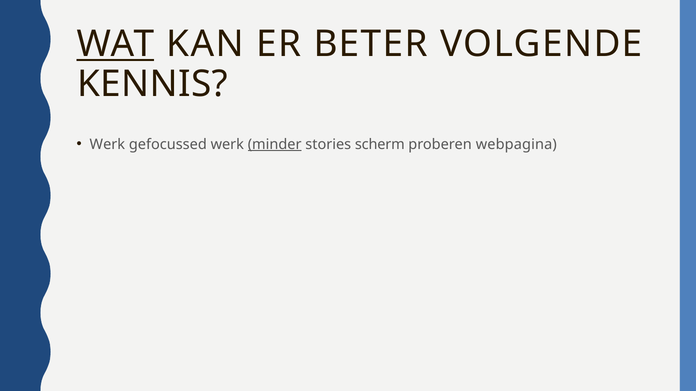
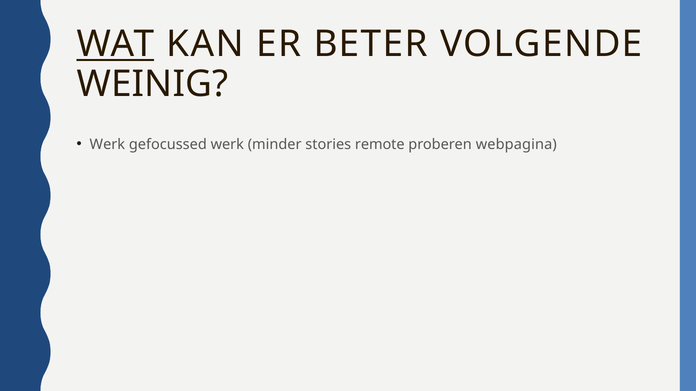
KENNIS: KENNIS -> WEINIG
minder underline: present -> none
scherm: scherm -> remote
